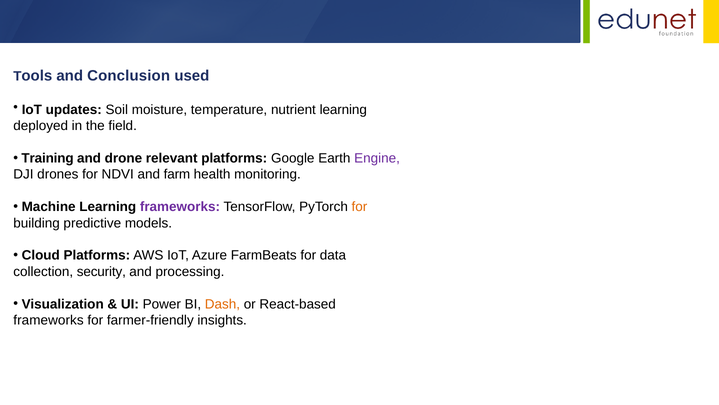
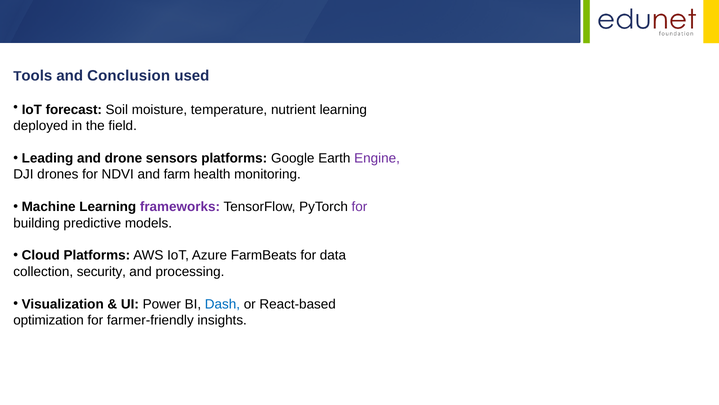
updates: updates -> forecast
Training: Training -> Leading
relevant: relevant -> sensors
for at (359, 207) colour: orange -> purple
Dash colour: orange -> blue
frameworks at (49, 320): frameworks -> optimization
